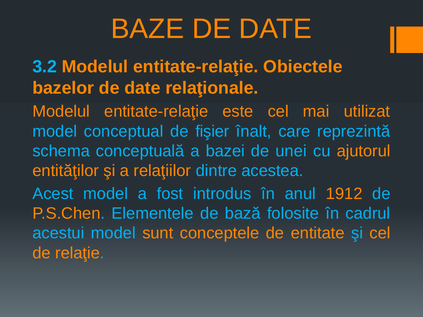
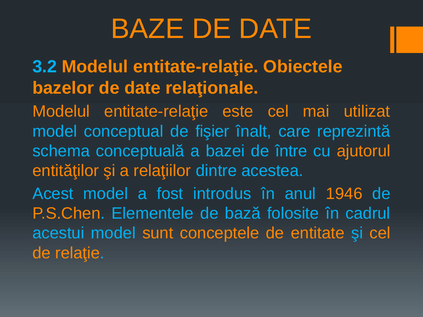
unei: unei -> între
1912: 1912 -> 1946
